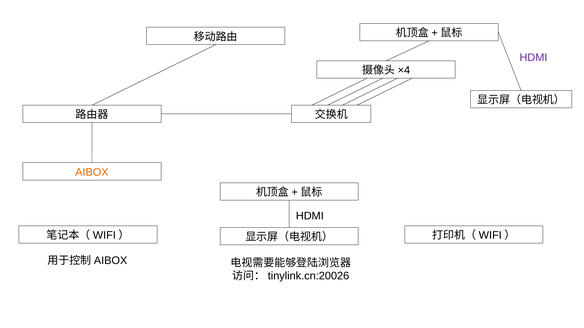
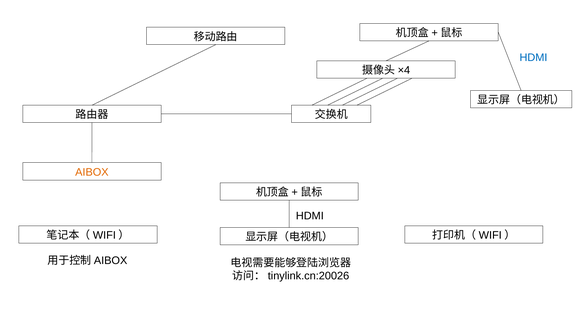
HDMI at (533, 58) colour: purple -> blue
